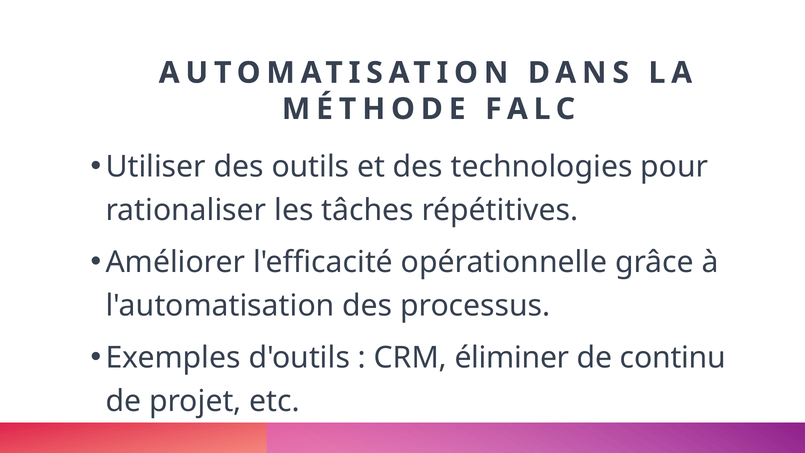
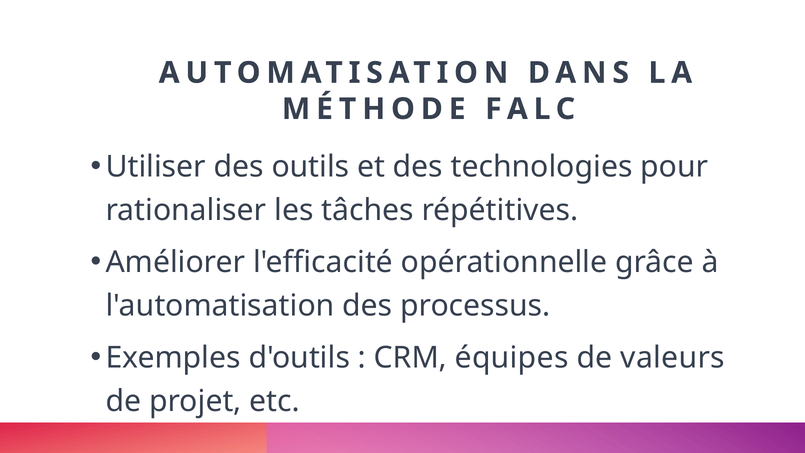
éliminer: éliminer -> équipes
continu: continu -> valeurs
